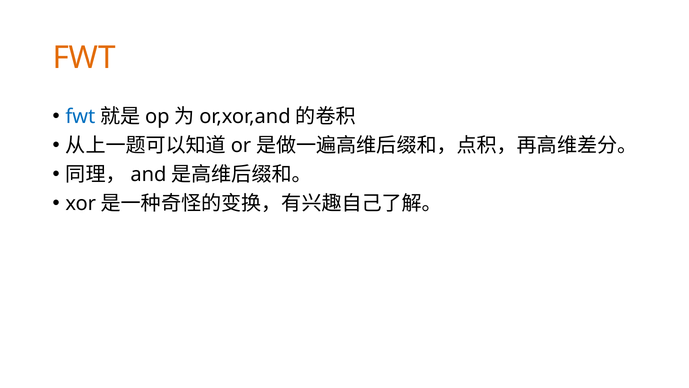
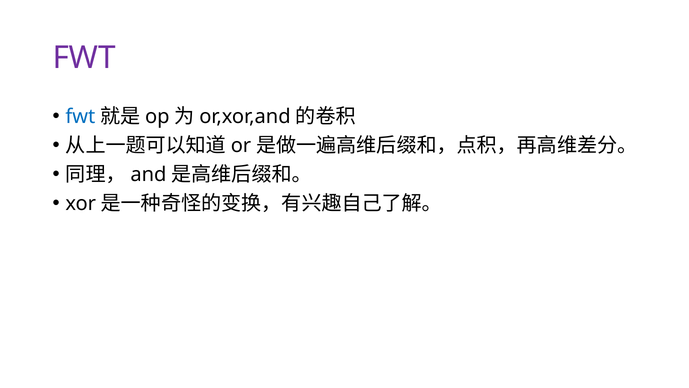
FWT at (84, 58) colour: orange -> purple
